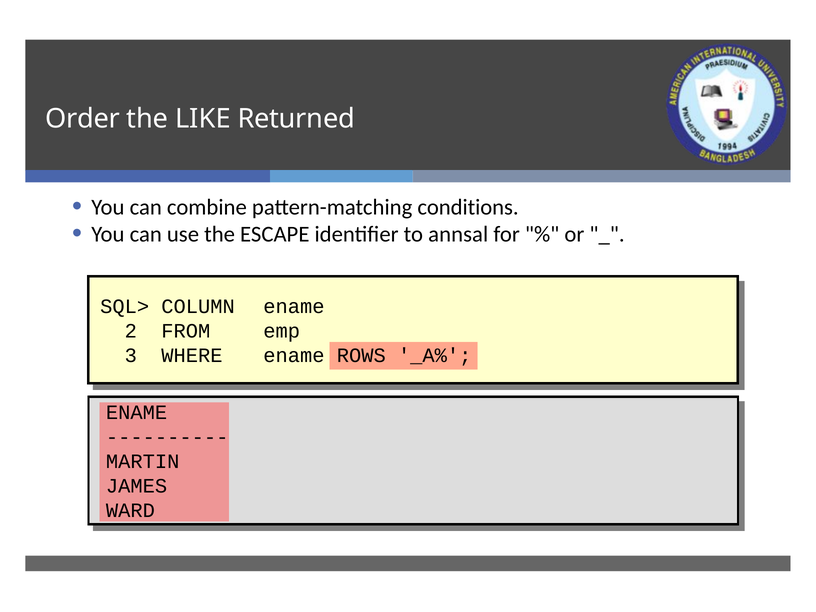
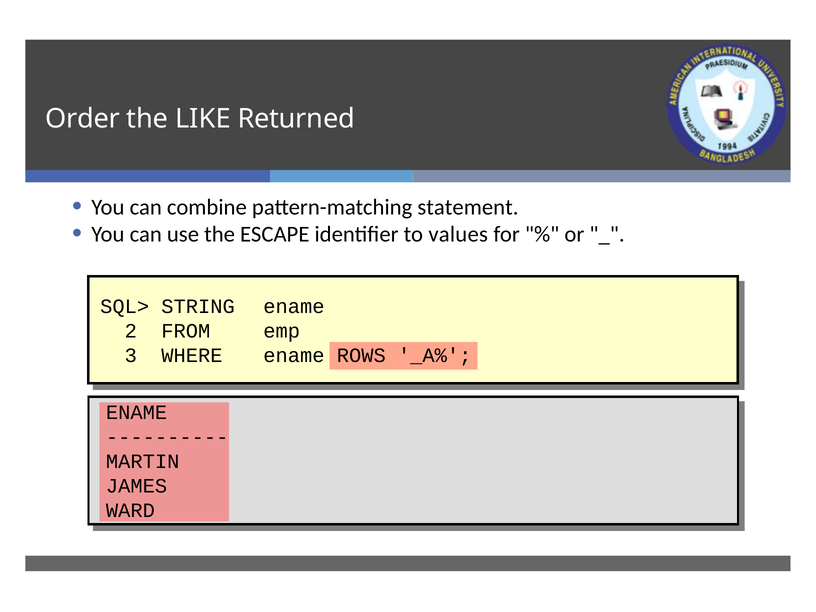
conditions: conditions -> statement
annsal: annsal -> values
COLUMN: COLUMN -> STRING
